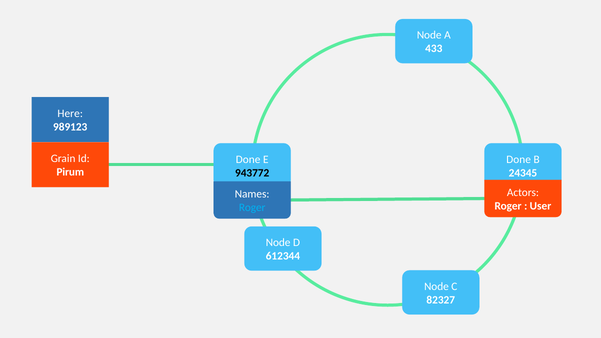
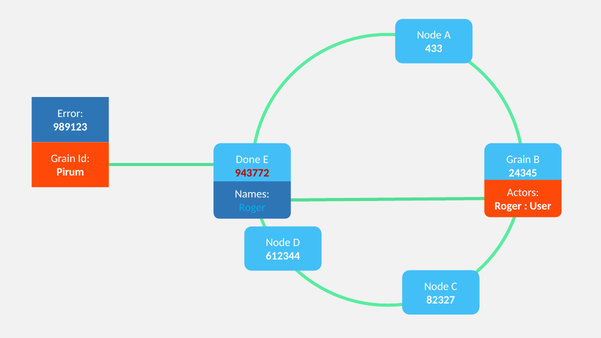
Here: Here -> Error
Done at (519, 159): Done -> Grain
943772 colour: black -> red
